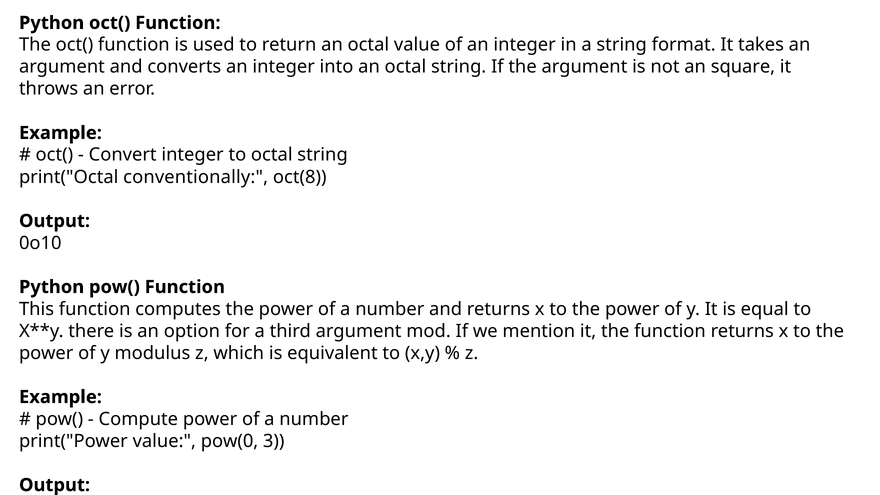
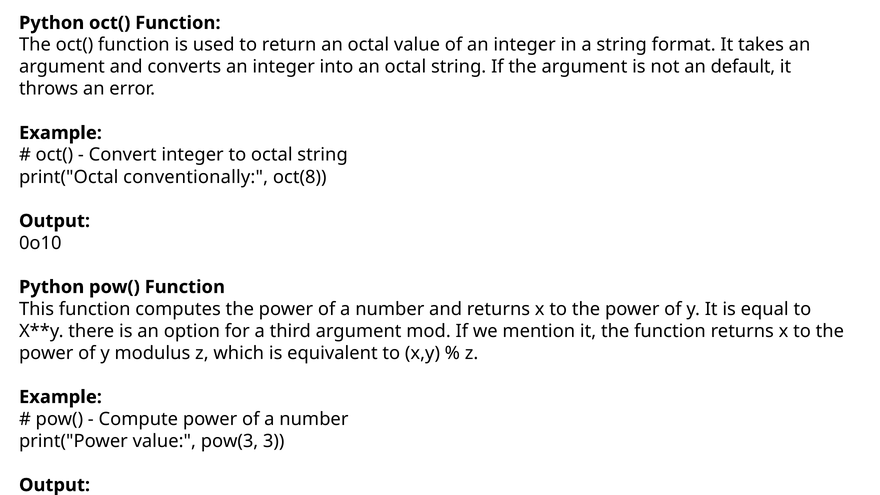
square: square -> default
pow(0: pow(0 -> pow(3
